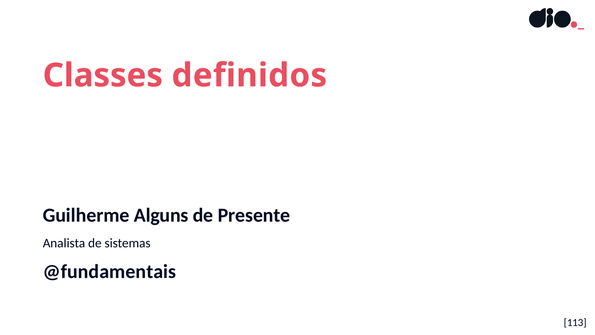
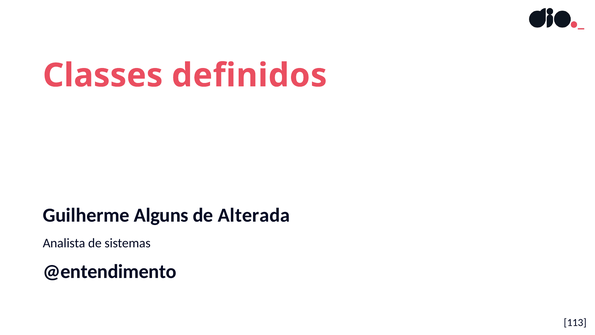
Presente: Presente -> Alterada
@fundamentais: @fundamentais -> @entendimento
